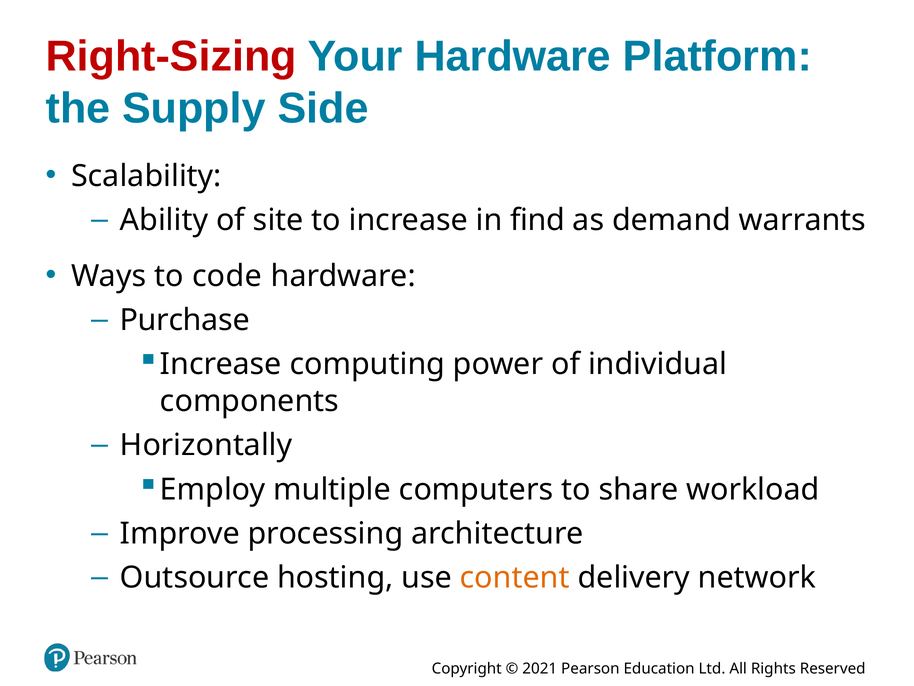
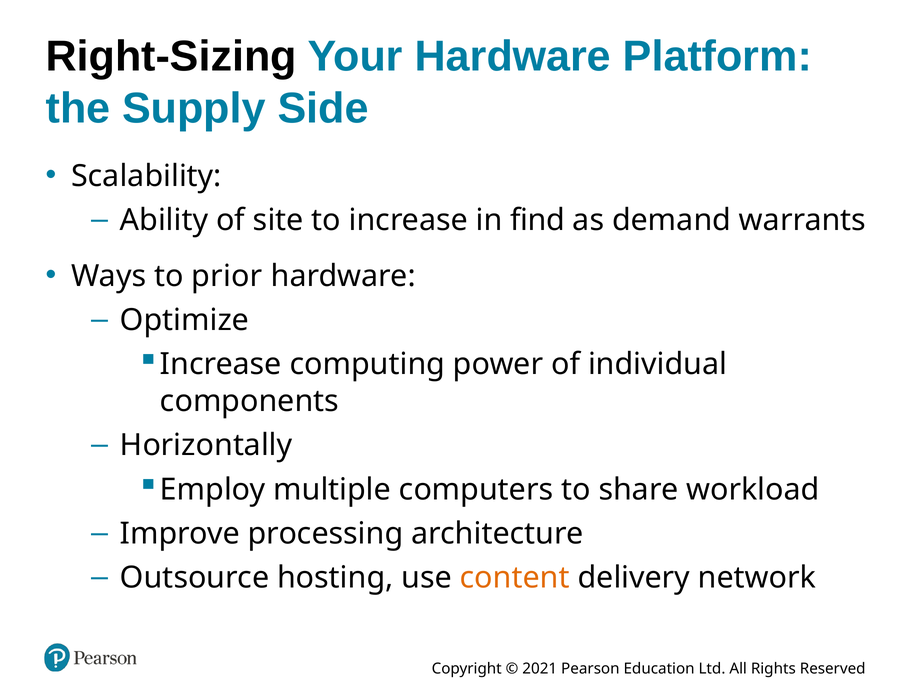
Right-Sizing colour: red -> black
code: code -> prior
Purchase: Purchase -> Optimize
